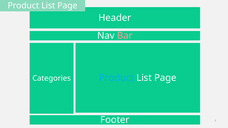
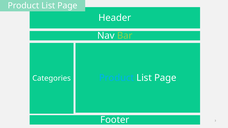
Bar colour: pink -> light green
